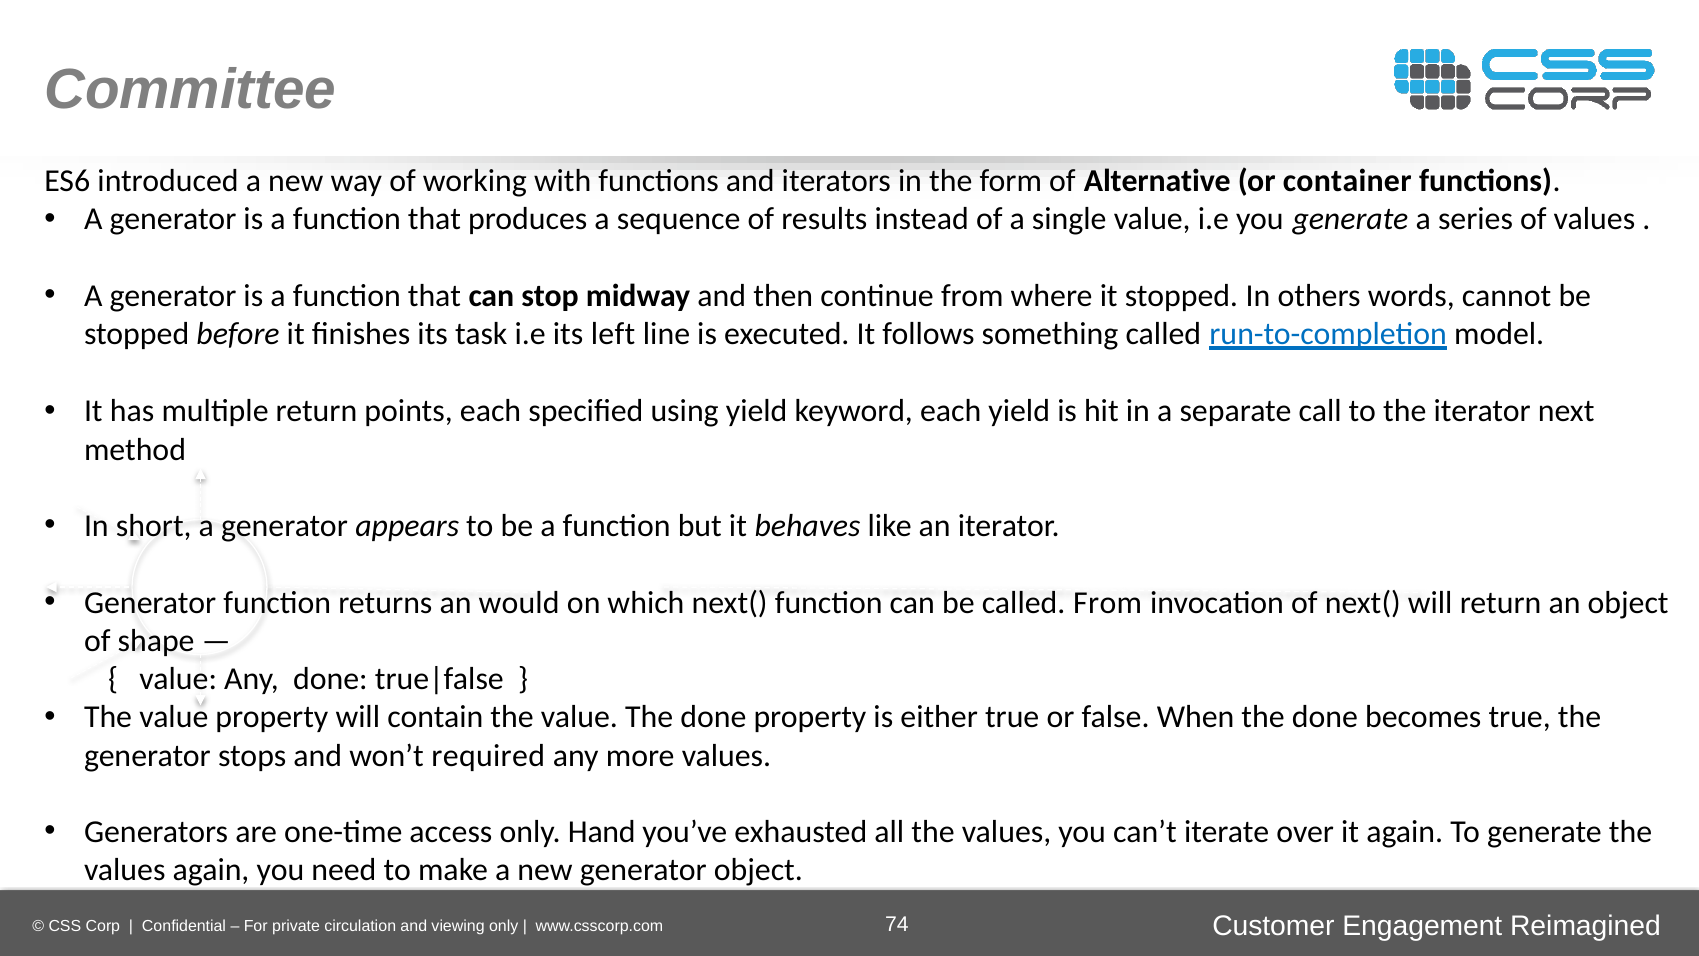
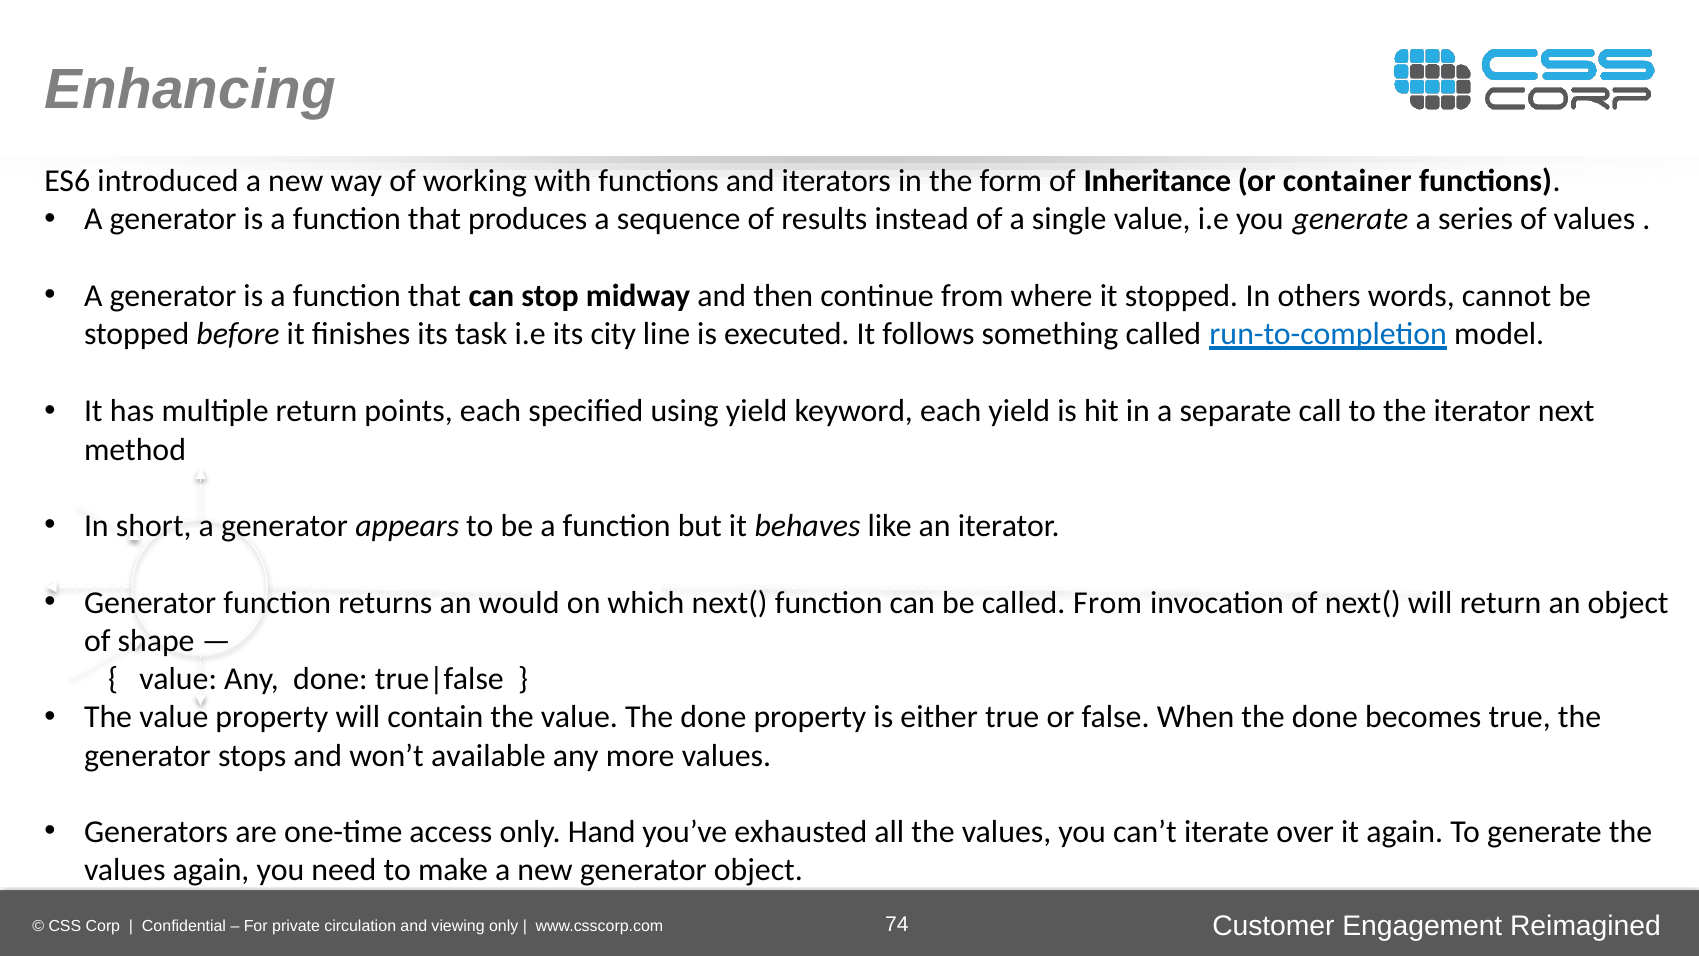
Committee at (190, 90): Committee -> Enhancing
Alternative: Alternative -> Inheritance
left: left -> city
required: required -> available
